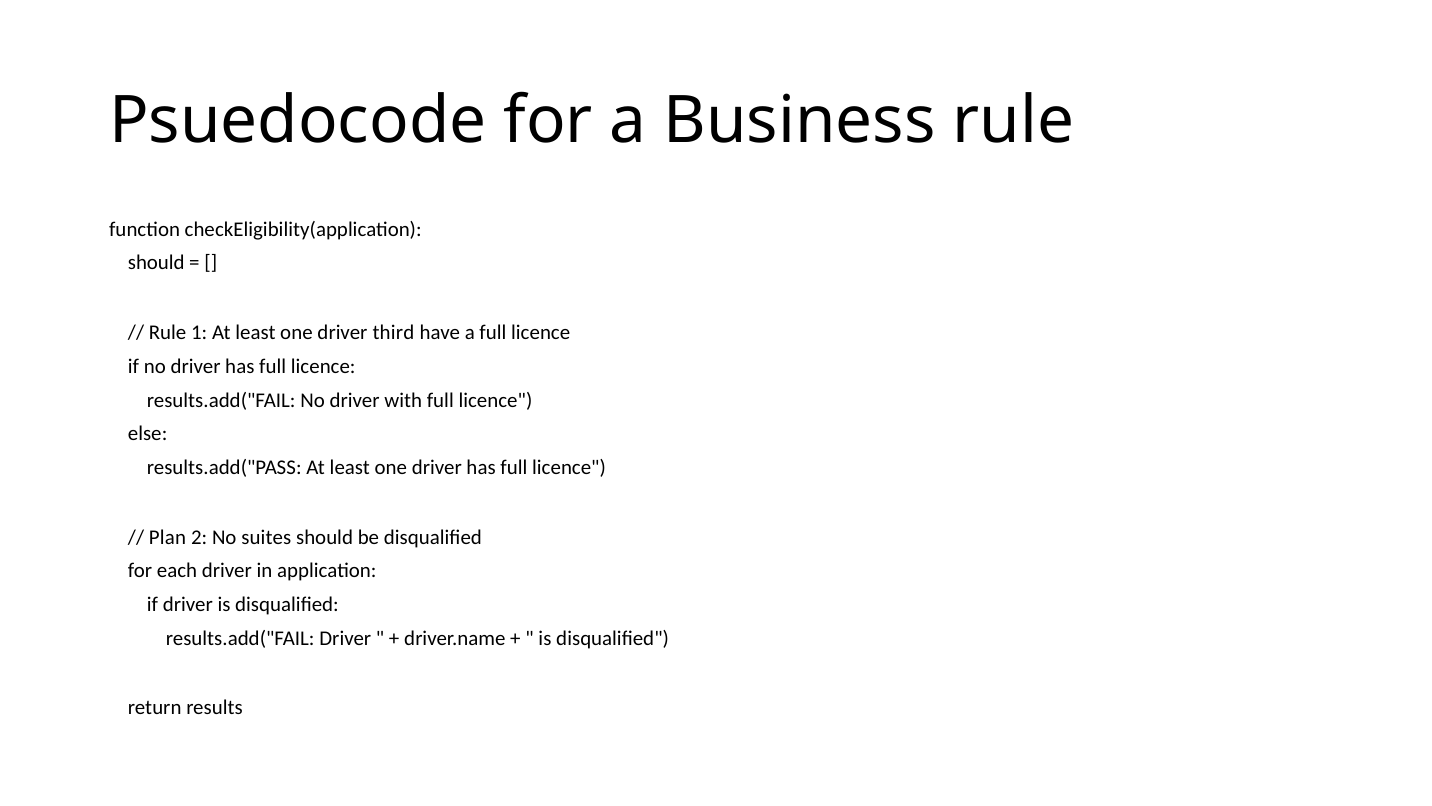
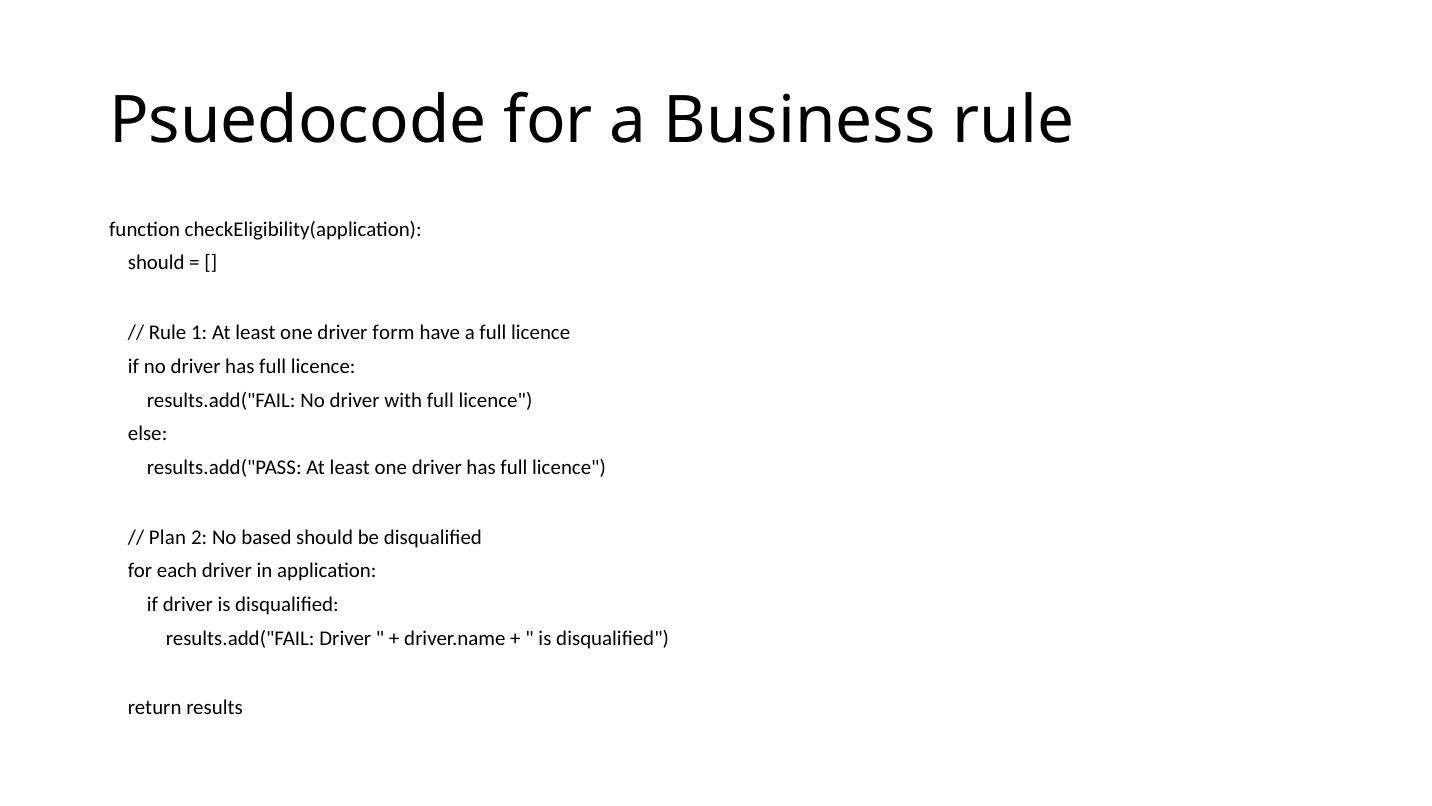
third: third -> form
suites: suites -> based
